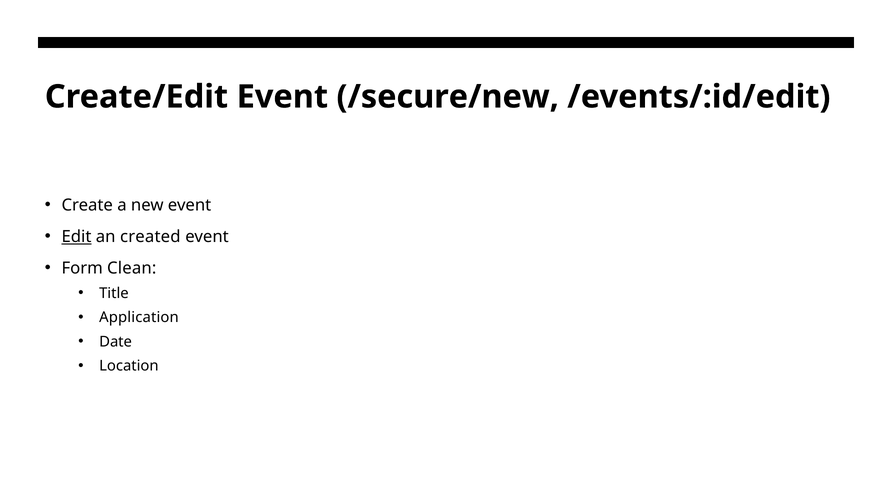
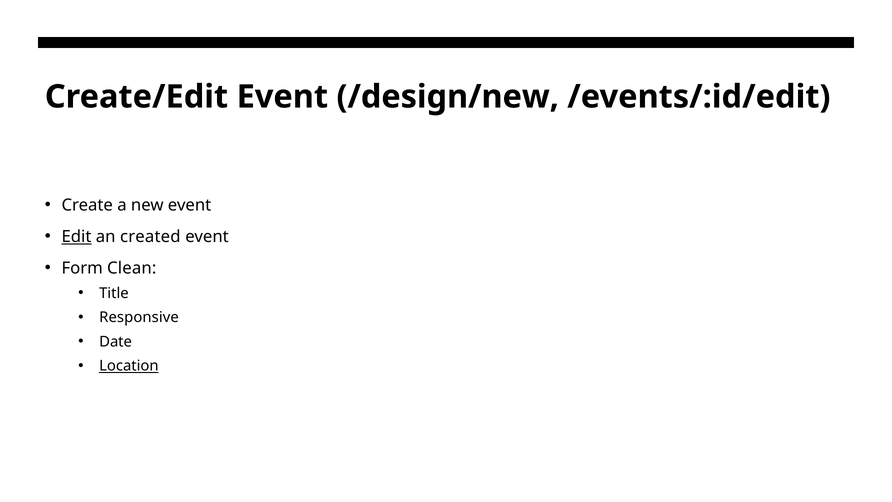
/secure/new: /secure/new -> /design/new
Application: Application -> Responsive
Location underline: none -> present
